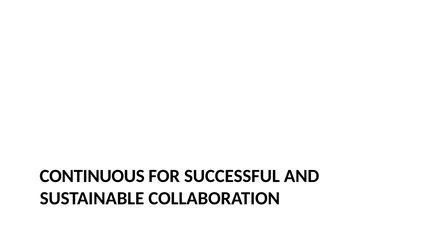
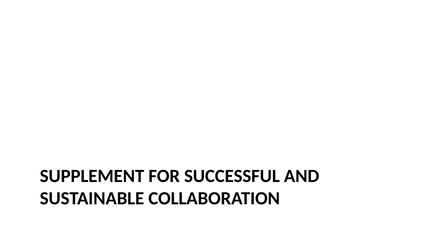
CONTINUOUS: CONTINUOUS -> SUPPLEMENT
